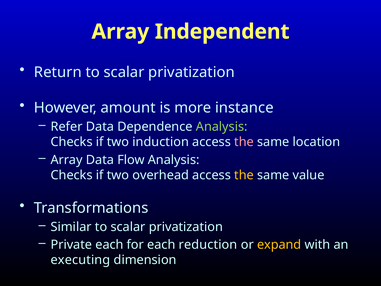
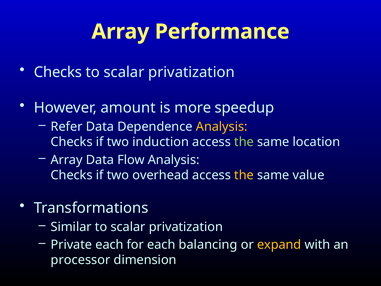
Independent: Independent -> Performance
Return at (58, 72): Return -> Checks
instance: instance -> speedup
Analysis at (222, 127) colour: light green -> yellow
the at (244, 142) colour: pink -> light green
reduction: reduction -> balancing
executing: executing -> processor
